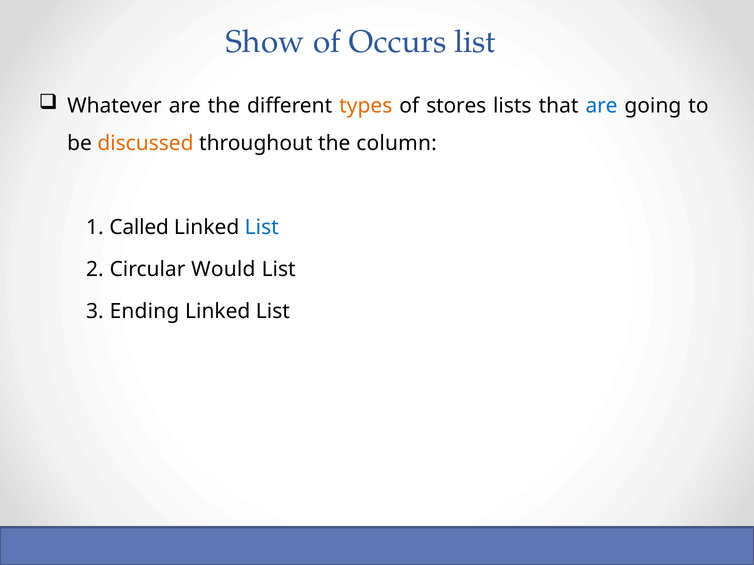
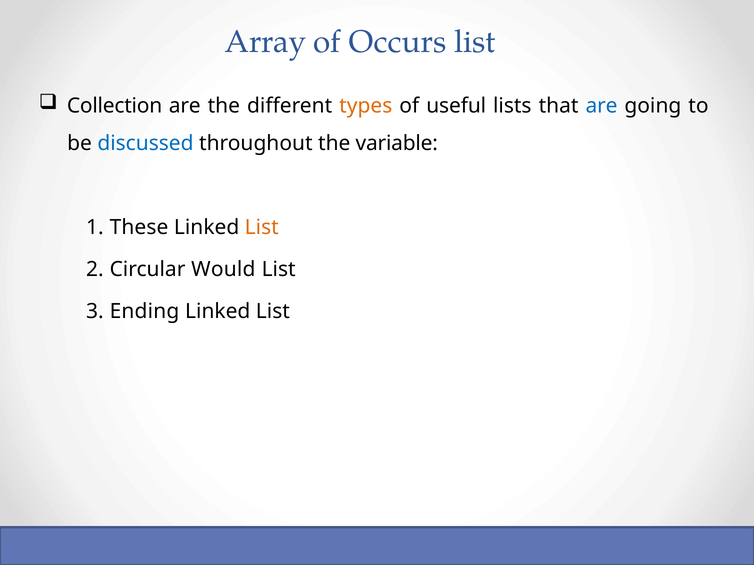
Show: Show -> Array
Whatever: Whatever -> Collection
stores: stores -> useful
discussed colour: orange -> blue
column: column -> variable
Called: Called -> These
List at (262, 227) colour: blue -> orange
